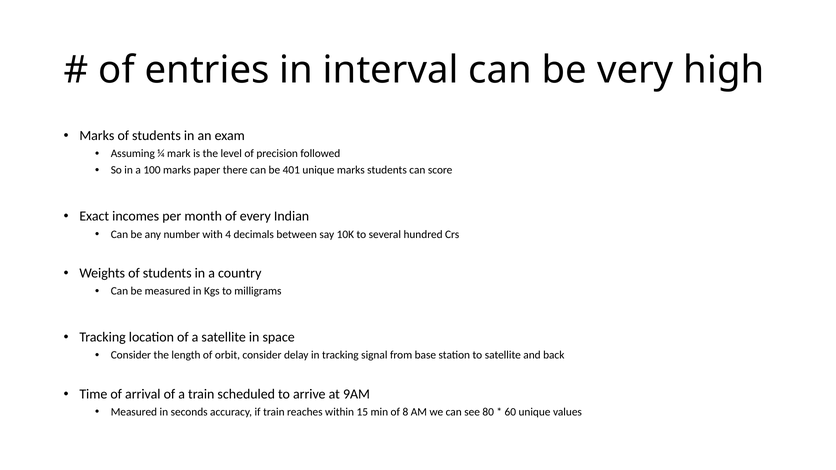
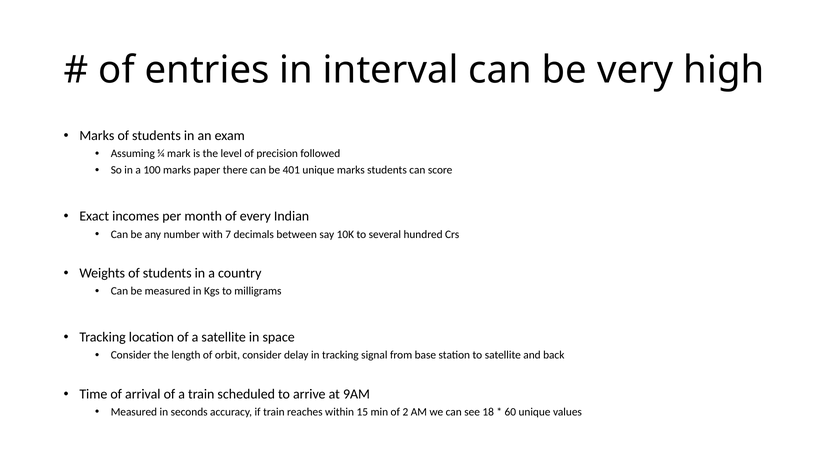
4: 4 -> 7
8: 8 -> 2
80: 80 -> 18
